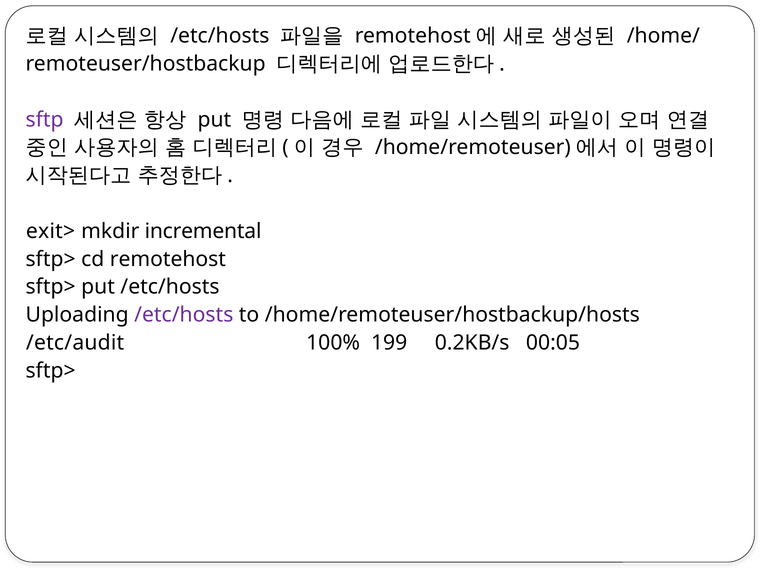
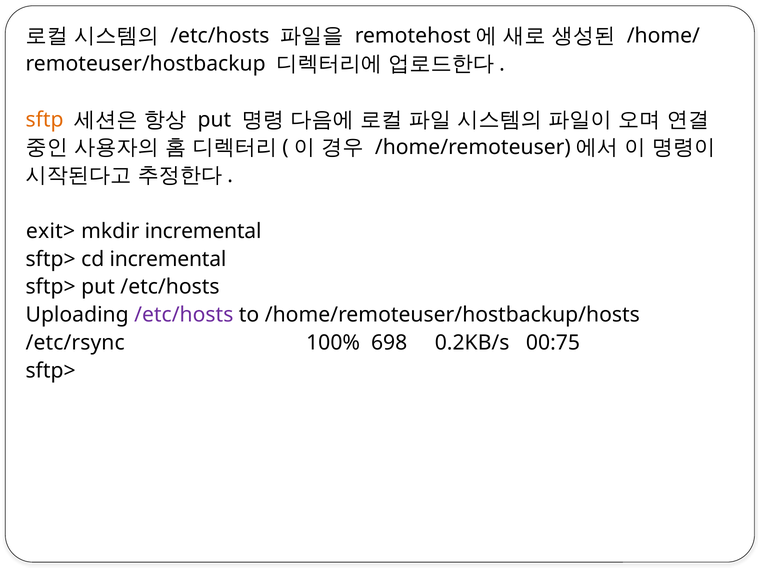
sftp colour: purple -> orange
cd remotehost: remotehost -> incremental
/etc/audit: /etc/audit -> /etc/rsync
199: 199 -> 698
00:05: 00:05 -> 00:75
